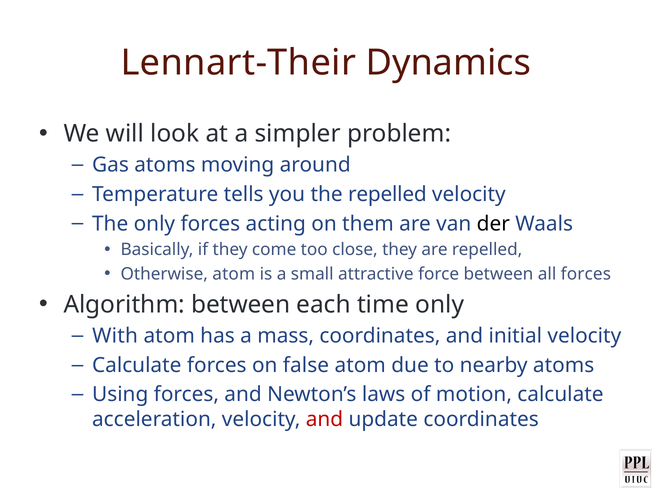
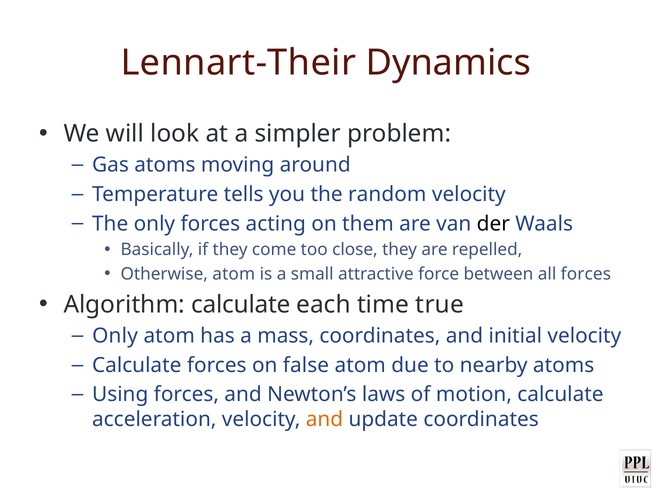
the repelled: repelled -> random
Algorithm between: between -> calculate
time only: only -> true
With at (115, 336): With -> Only
and at (324, 420) colour: red -> orange
